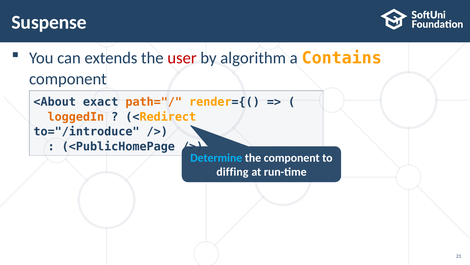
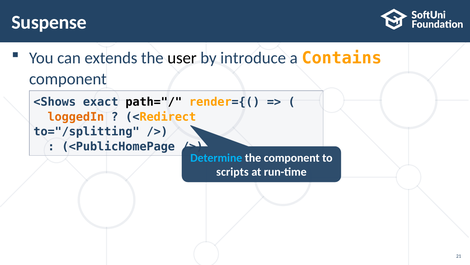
user colour: red -> black
algorithm: algorithm -> introduce
<About: <About -> <Shows
path="/ colour: orange -> black
to="/introduce: to="/introduce -> to="/splitting
diffing: diffing -> scripts
